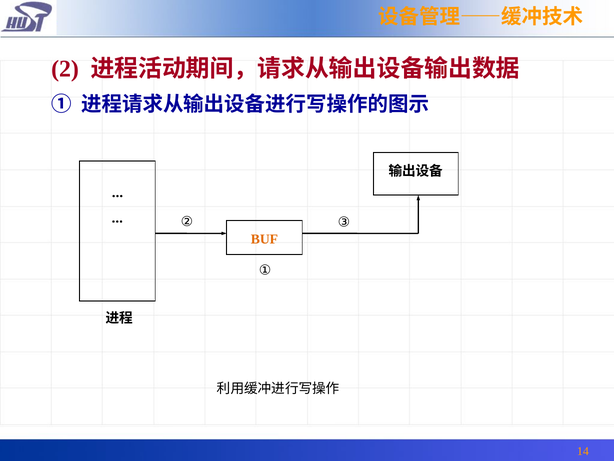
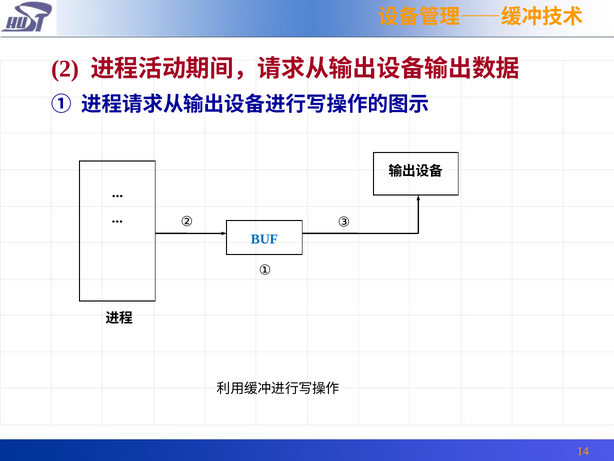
BUF colour: orange -> blue
